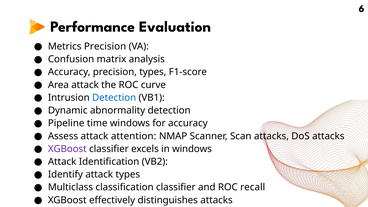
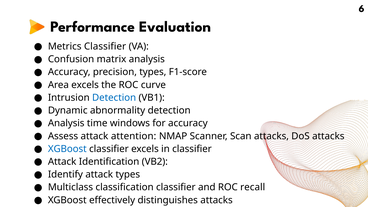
Metrics Precision: Precision -> Classifier
Area attack: attack -> excels
Pipeline at (66, 123): Pipeline -> Analysis
XGBoost at (67, 149) colour: purple -> blue
in windows: windows -> classifier
